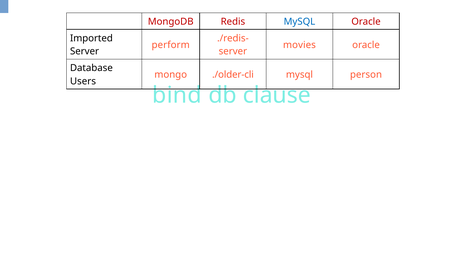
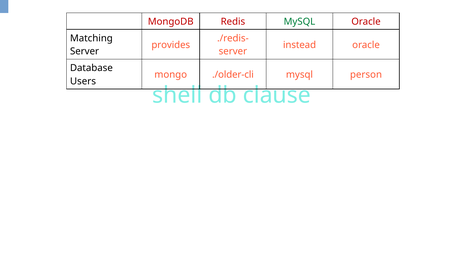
MySQL at (299, 22) colour: blue -> green
Imported: Imported -> Matching
perform: perform -> provides
movies: movies -> instead
bind: bind -> shell
